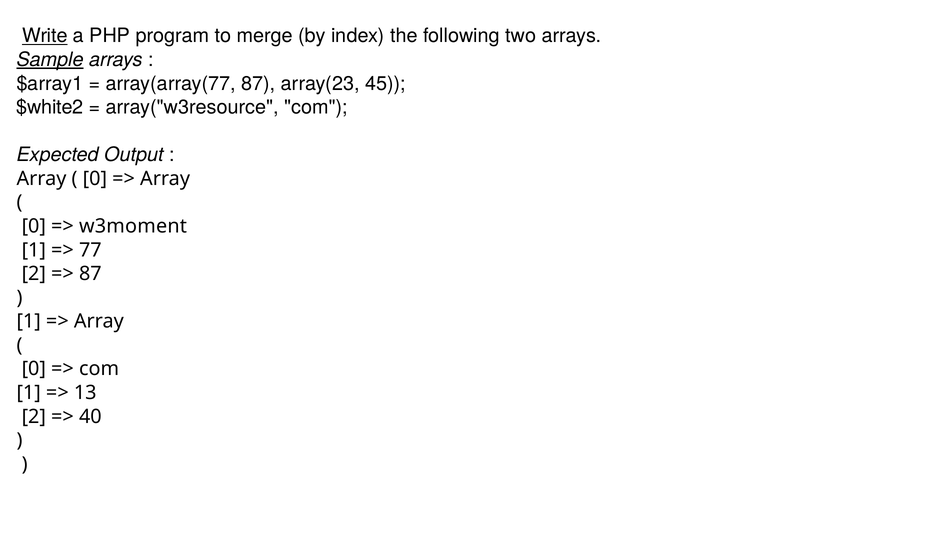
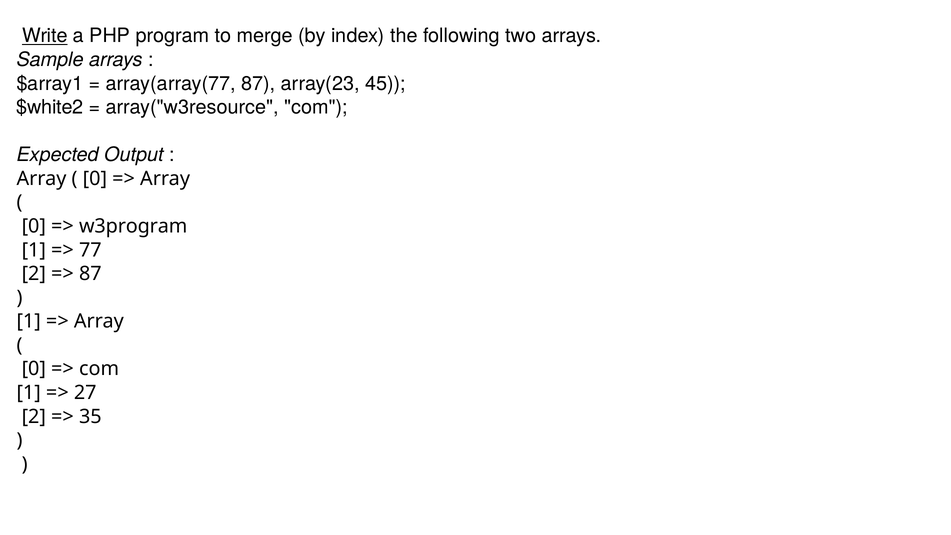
Sample underline: present -> none
w3moment: w3moment -> w3program
13: 13 -> 27
40: 40 -> 35
